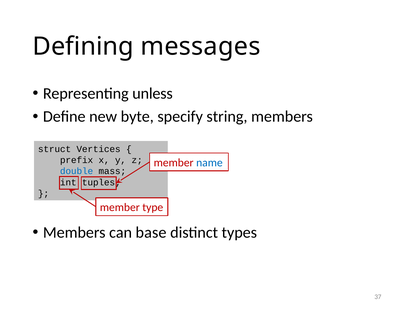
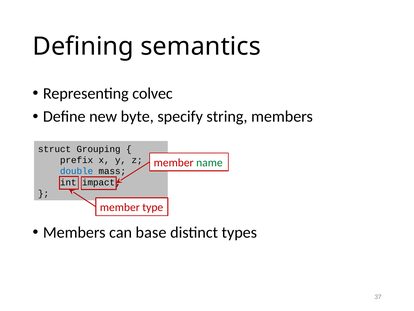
messages: messages -> semantics
unless: unless -> colvec
Vertices: Vertices -> Grouping
name colour: blue -> green
tuples: tuples -> impact
